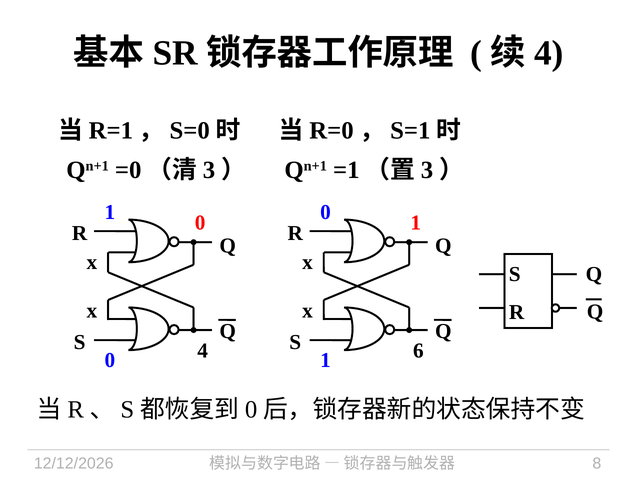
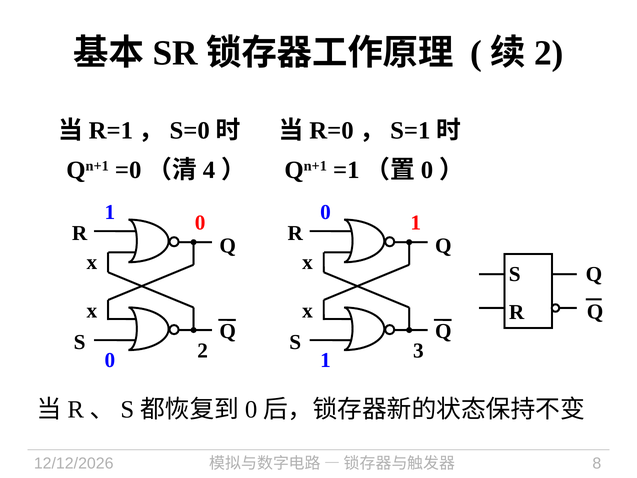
4 at (549, 53): 4 -> 2
3 at (209, 170): 3 -> 4
3 at (427, 170): 3 -> 0
0 4: 4 -> 2
6: 6 -> 3
